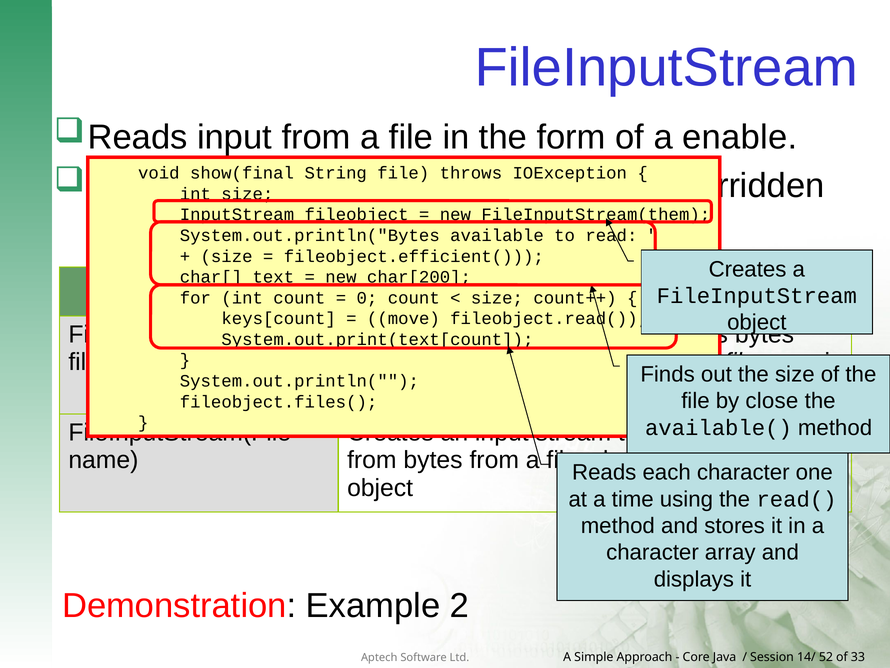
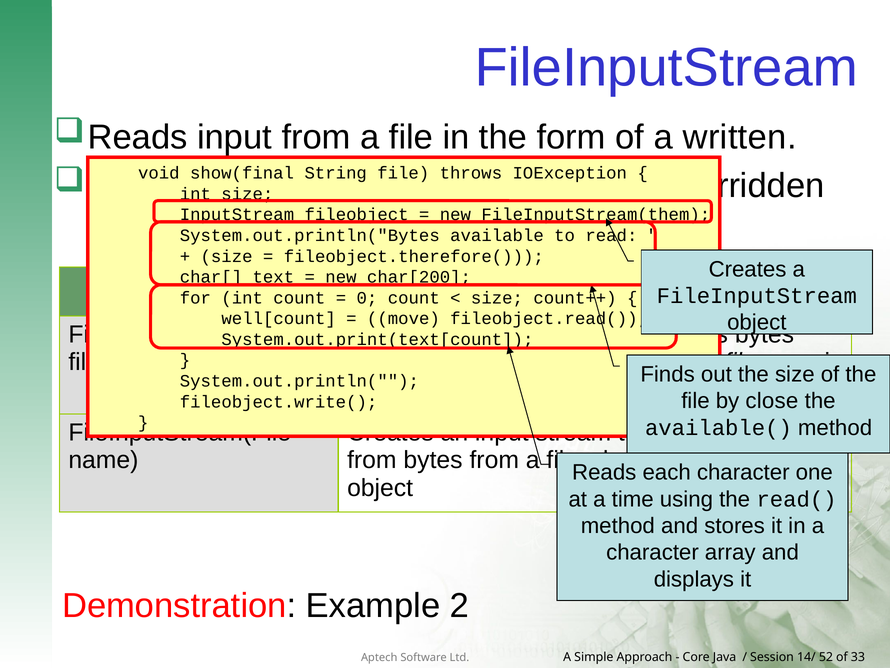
enable: enable -> written
fileobject.efficient(: fileobject.efficient( -> fileobject.therefore(
keys[count: keys[count -> well[count
fileobject.files(: fileobject.files( -> fileobject.write(
